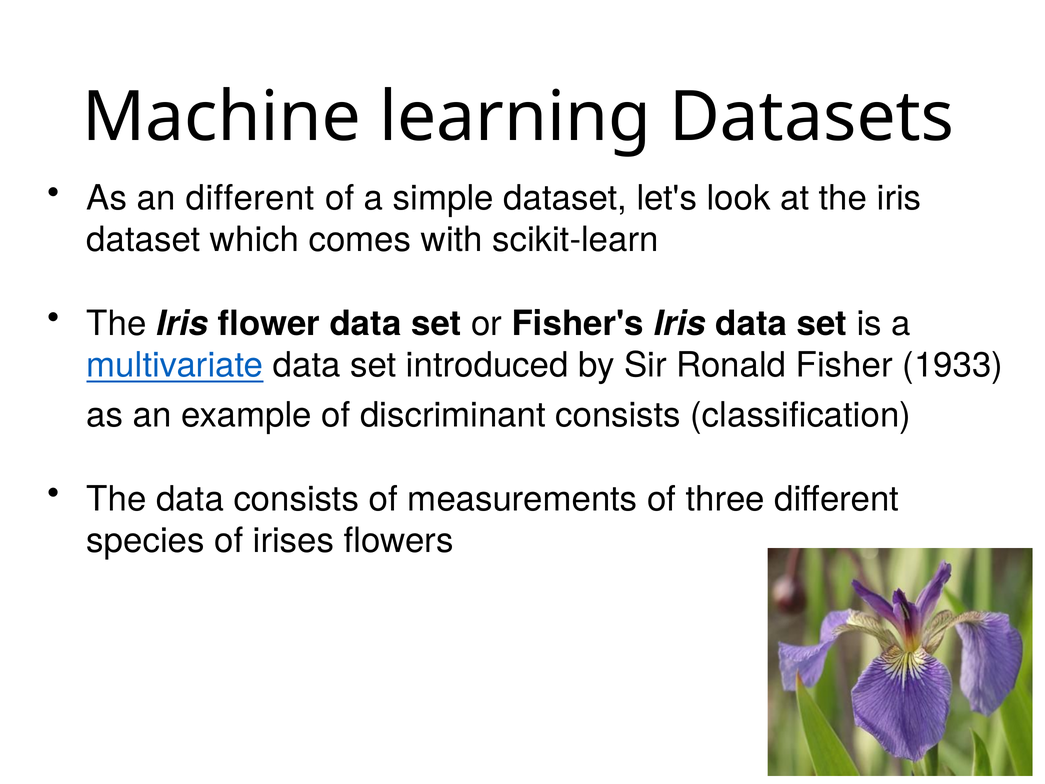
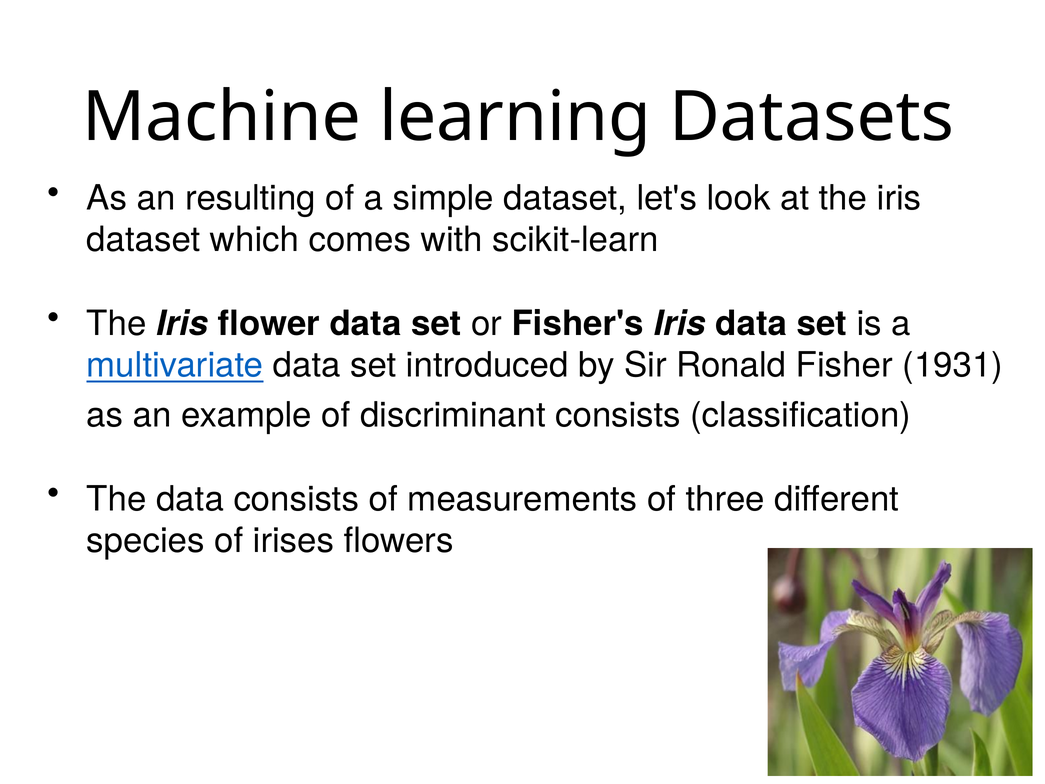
an different: different -> resulting
1933: 1933 -> 1931
